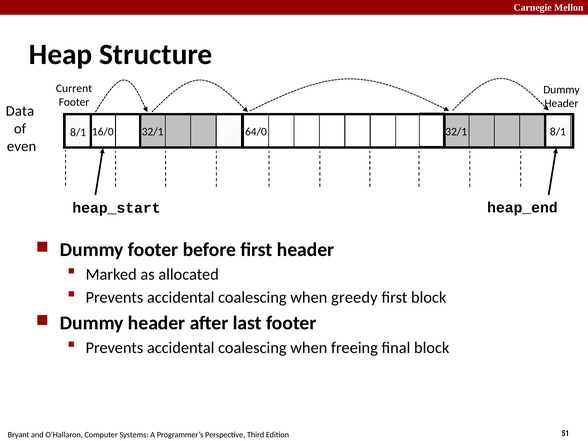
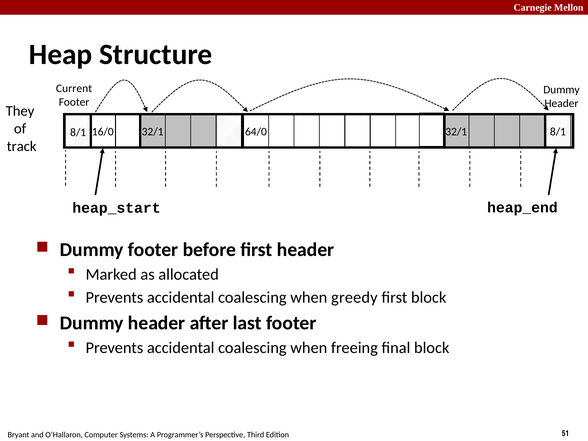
Data: Data -> They
even: even -> track
